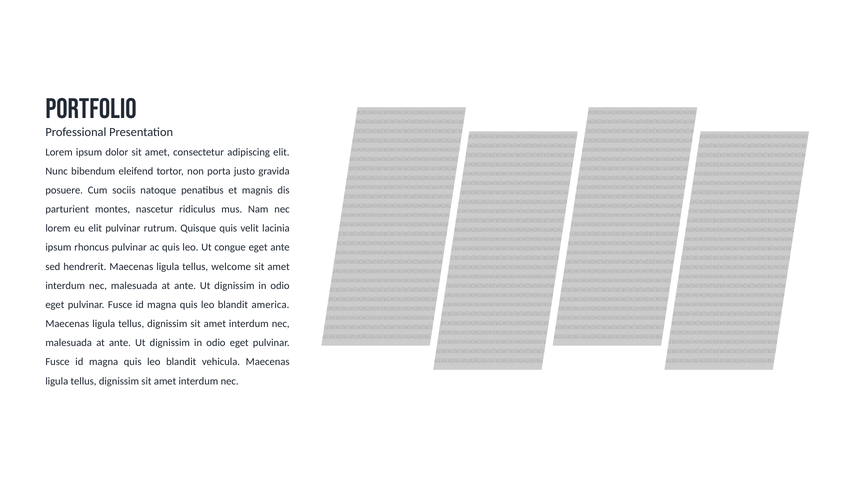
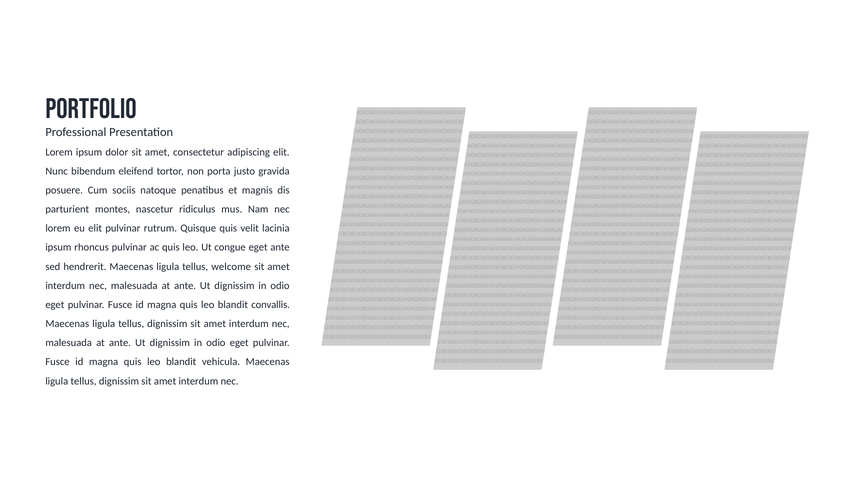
america: america -> convallis
